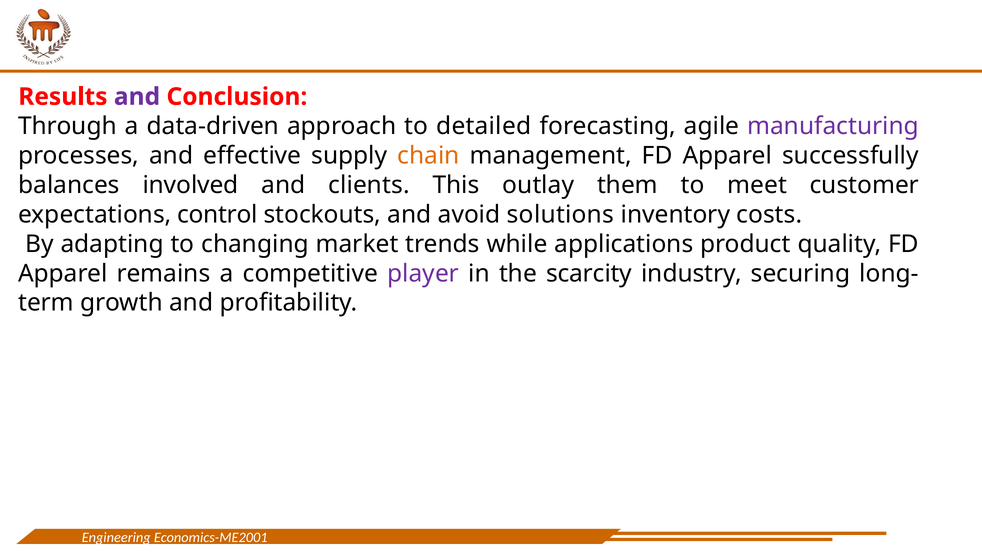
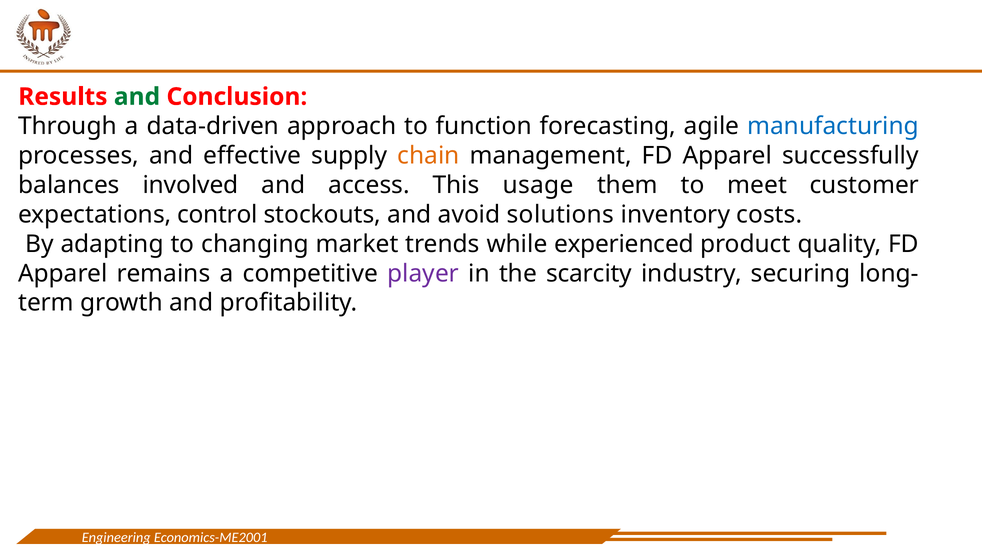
and at (137, 97) colour: purple -> green
detailed: detailed -> function
manufacturing colour: purple -> blue
clients: clients -> access
outlay: outlay -> usage
applications: applications -> experienced
